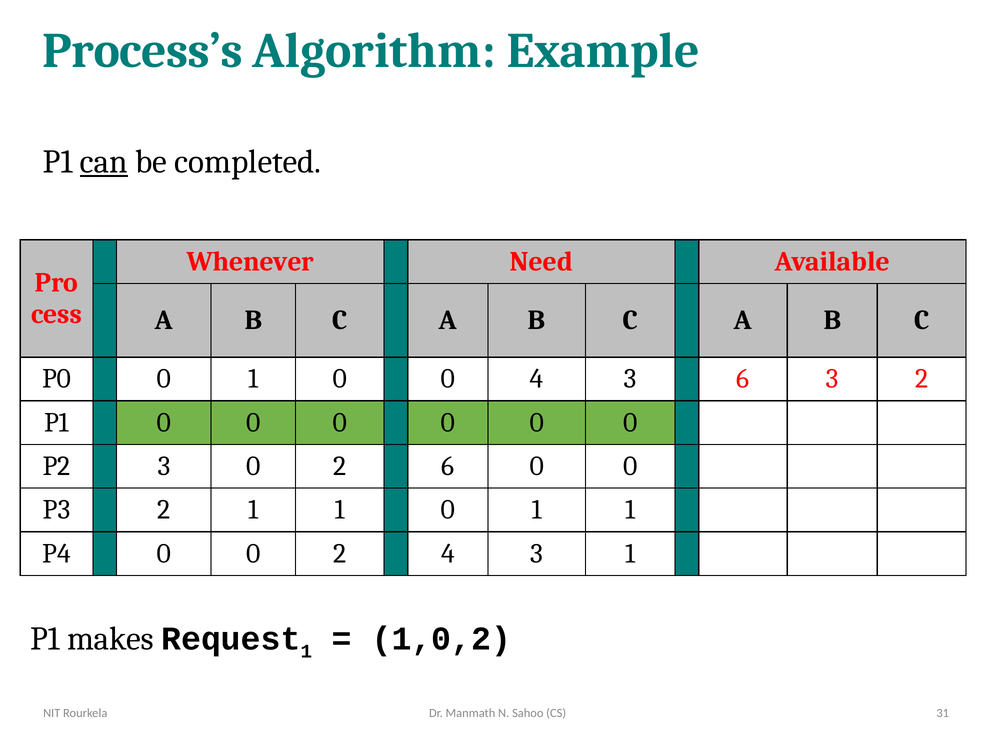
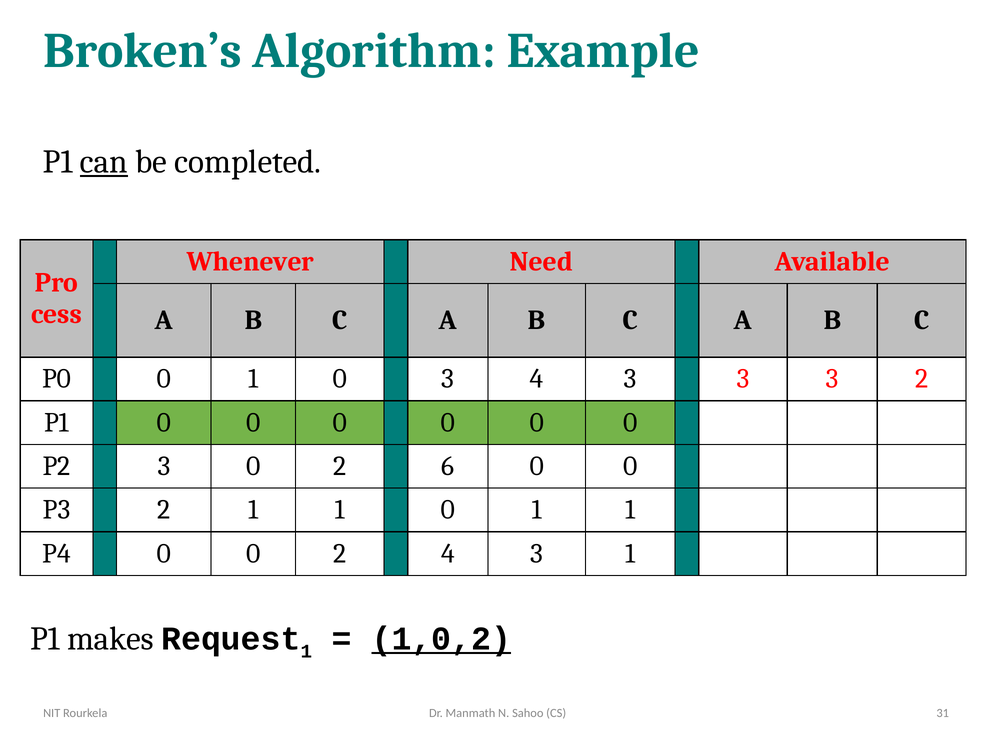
Process’s: Process’s -> Broken’s
1 0 0: 0 -> 3
4 3 6: 6 -> 3
1,0,2 underline: none -> present
